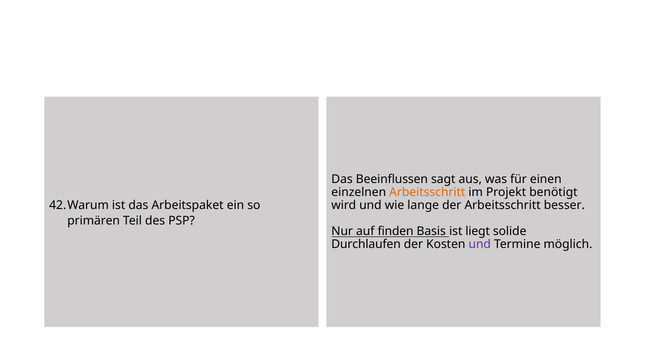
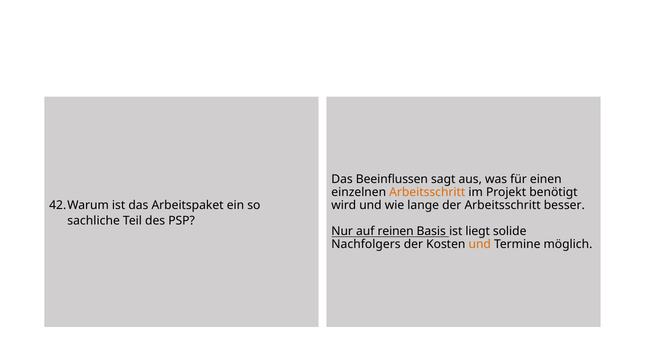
primären: primären -> sachliche
finden: finden -> reinen
Durchlaufen: Durchlaufen -> Nachfolgers
und at (480, 244) colour: purple -> orange
